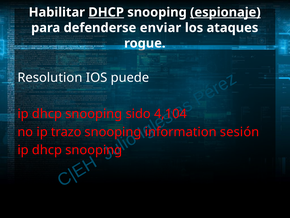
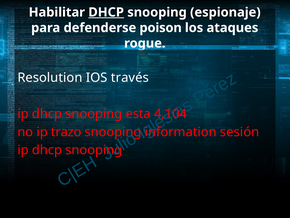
espionaje underline: present -> none
enviar: enviar -> poison
puede: puede -> través
sido: sido -> esta
